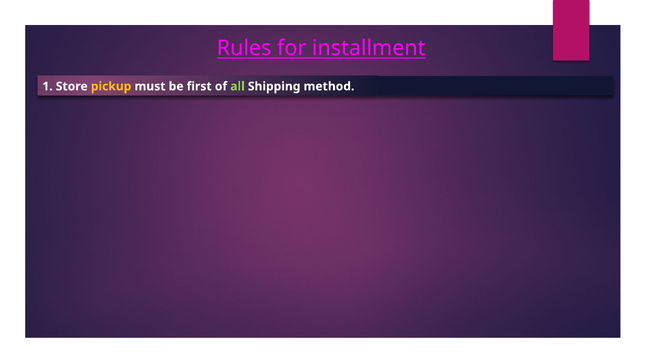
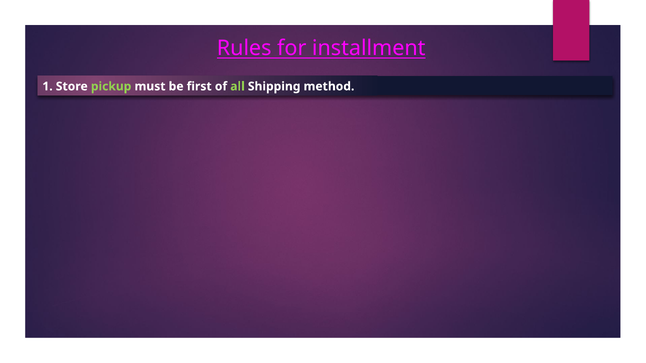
pickup colour: yellow -> light green
